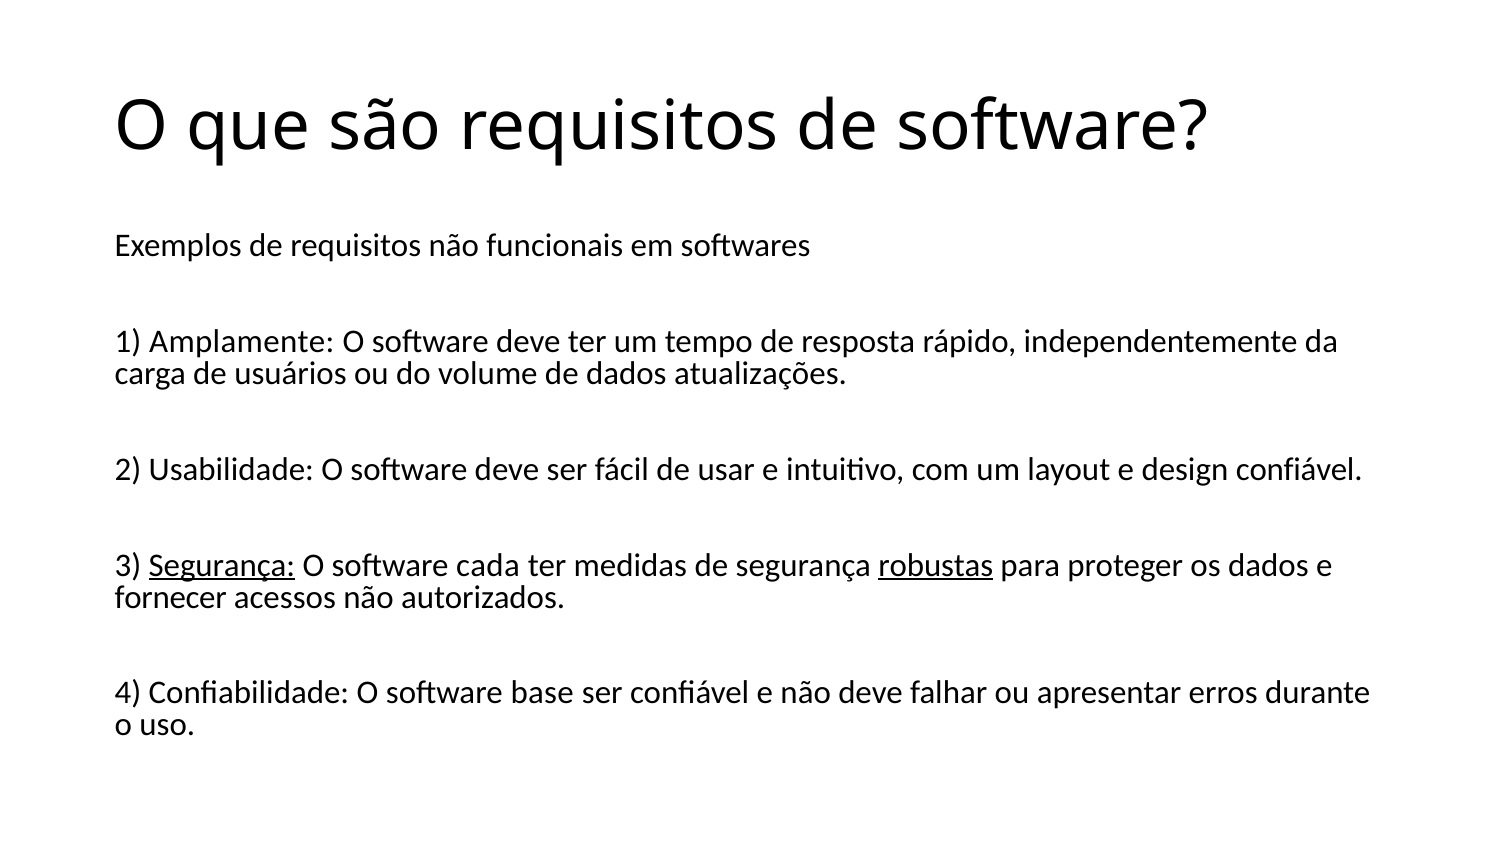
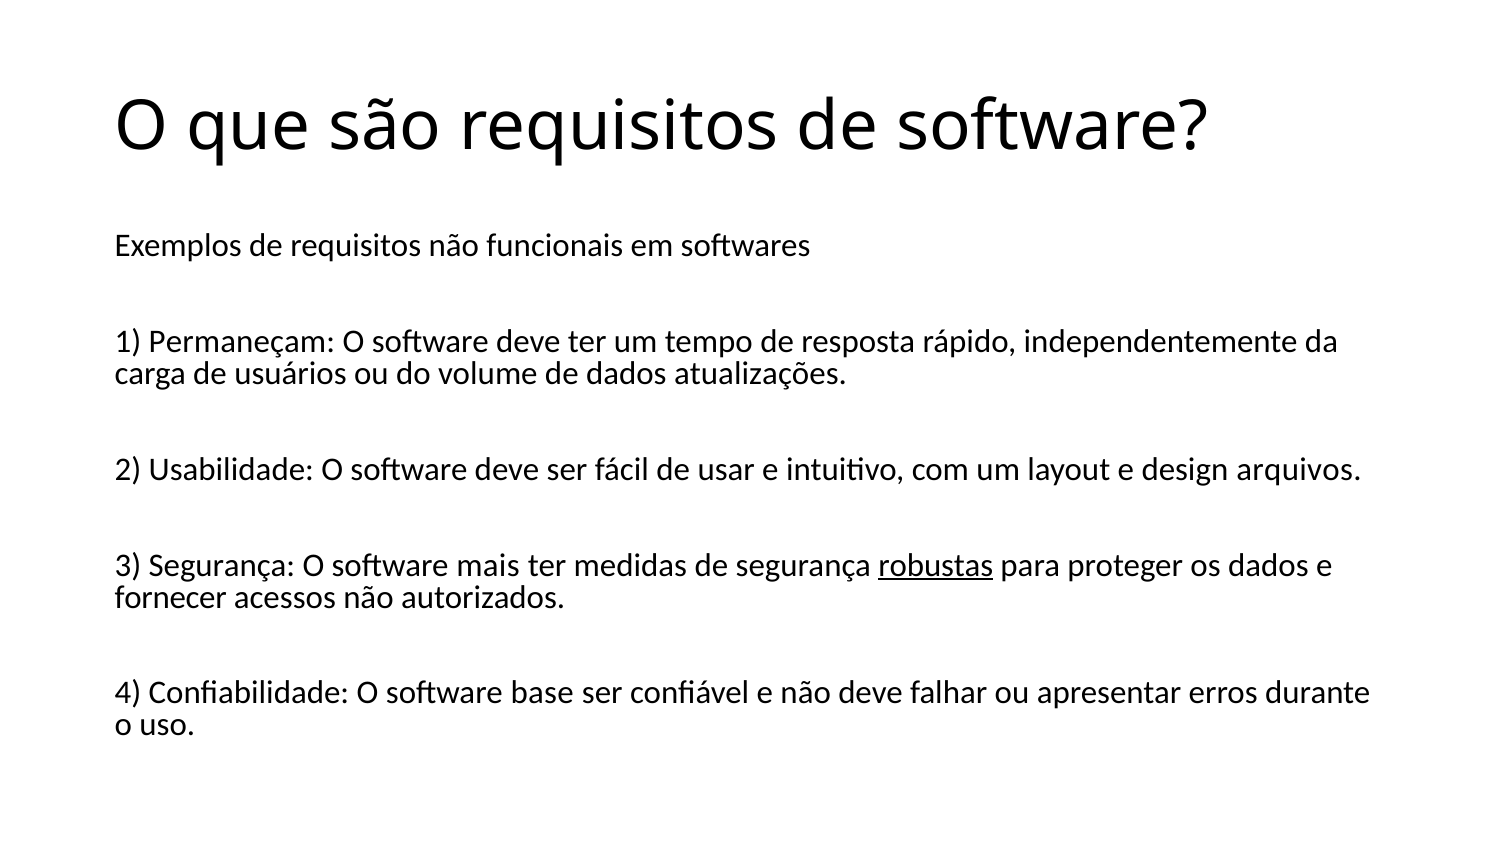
Amplamente: Amplamente -> Permaneçam
design confiável: confiável -> arquivos
Segurança at (222, 565) underline: present -> none
cada: cada -> mais
